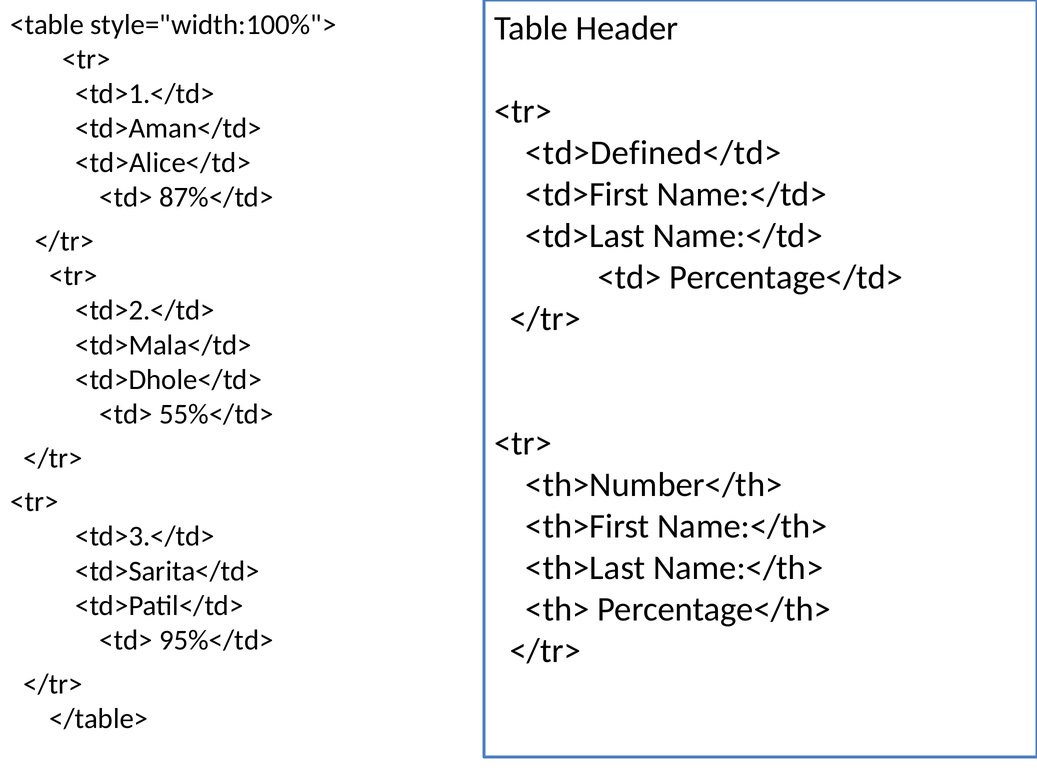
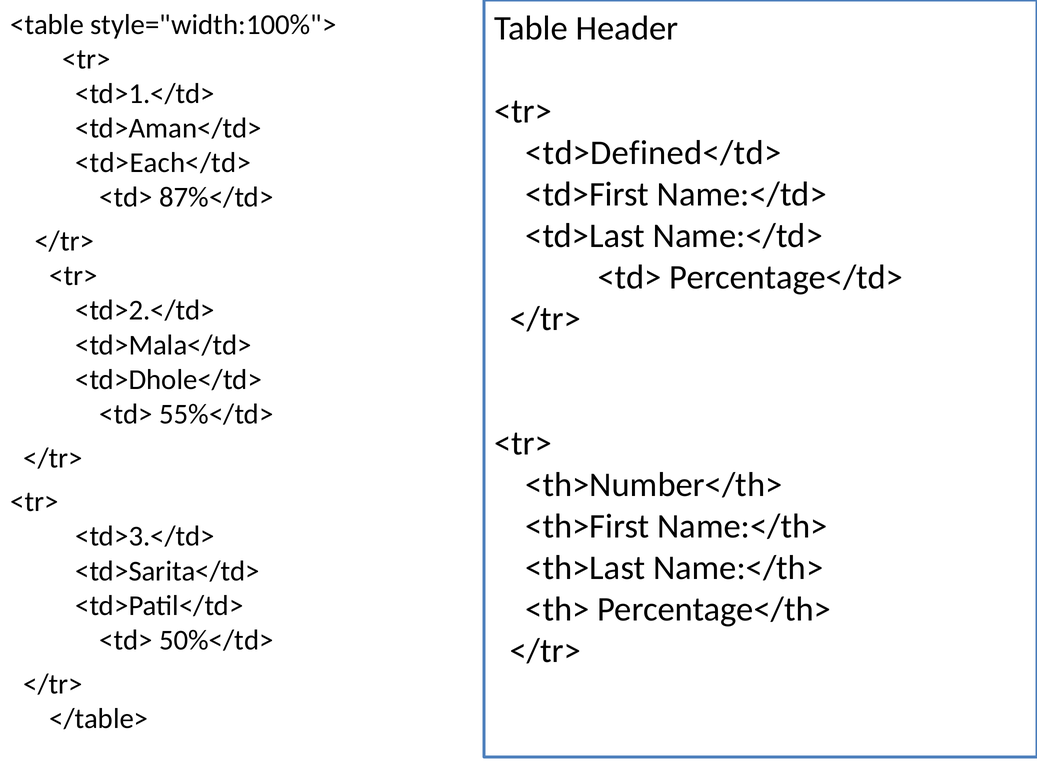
<td>Alice</td>: <td>Alice</td> -> <td>Each</td>
95%</td>: 95%</td> -> 50%</td>
